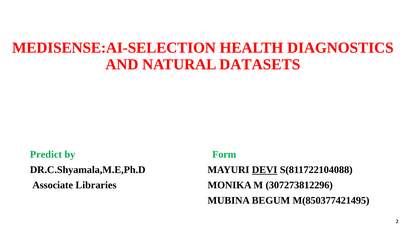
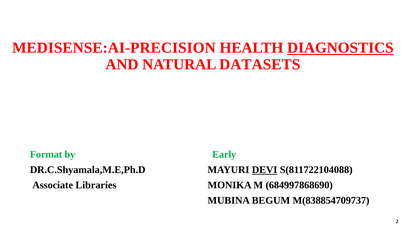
MEDISENSE:AI-SELECTION: MEDISENSE:AI-SELECTION -> MEDISENSE:AI-PRECISION
DIAGNOSTICS underline: none -> present
Predict: Predict -> Format
Form: Form -> Early
307273812296: 307273812296 -> 684997868690
M(850377421495: M(850377421495 -> M(838854709737
